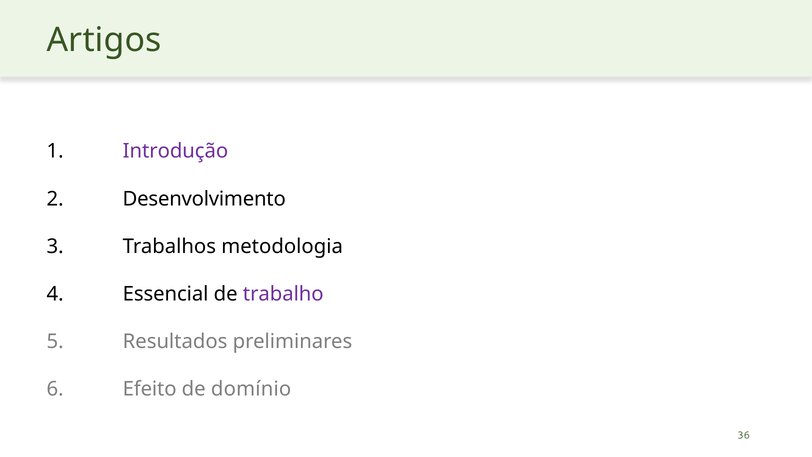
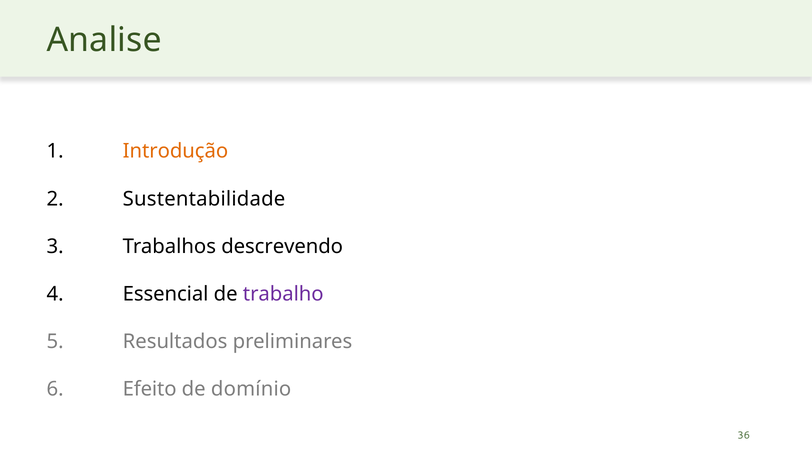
Artigos: Artigos -> Analise
Introdução colour: purple -> orange
Desenvolvimento: Desenvolvimento -> Sustentabilidade
metodologia: metodologia -> descrevendo
